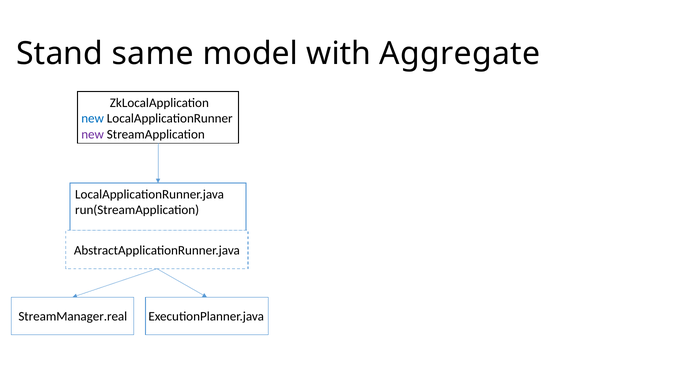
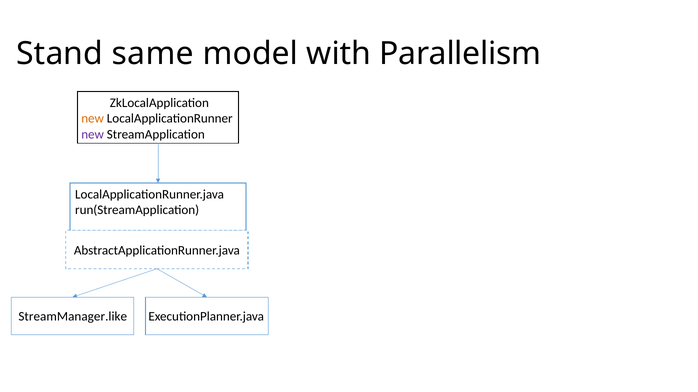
Aggregate: Aggregate -> Parallelism
new at (93, 119) colour: blue -> orange
StreamManager.real: StreamManager.real -> StreamManager.like
